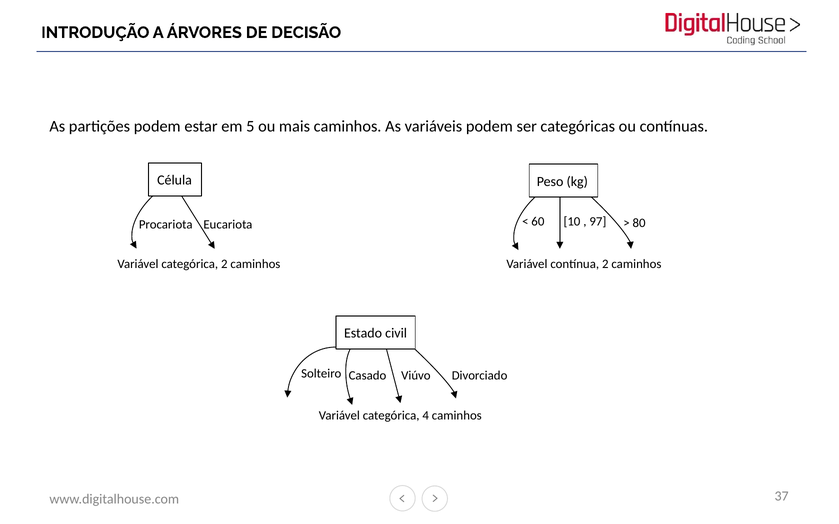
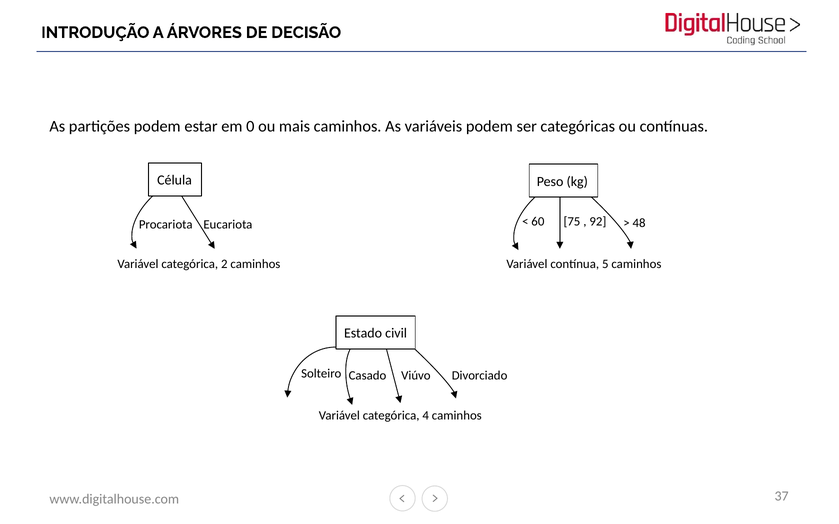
5: 5 -> 0
10: 10 -> 75
97: 97 -> 92
80: 80 -> 48
contínua 2: 2 -> 5
